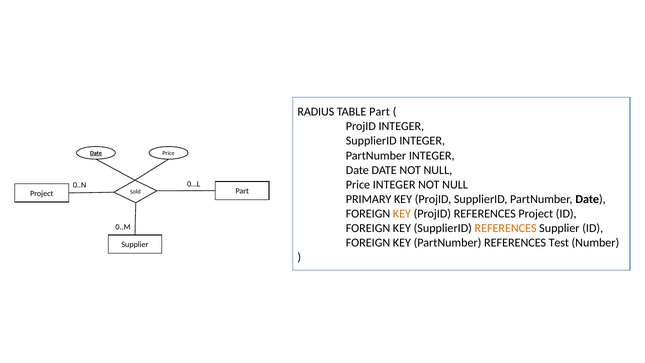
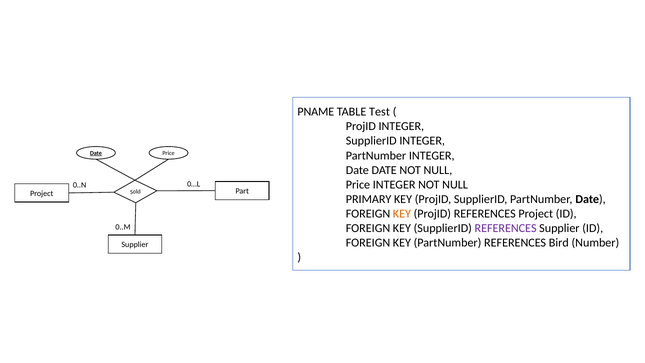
RADIUS: RADIUS -> PNAME
TABLE Part: Part -> Test
REFERENCES at (506, 228) colour: orange -> purple
Test: Test -> Bird
